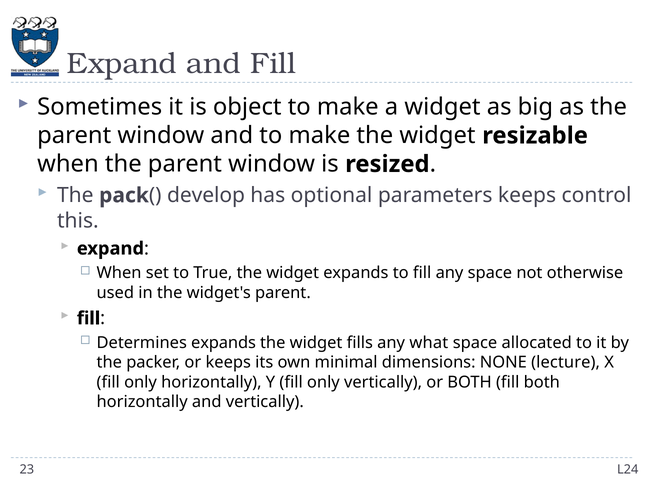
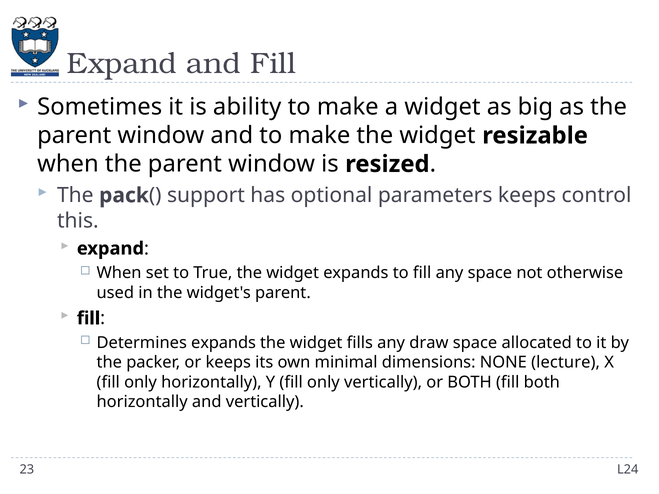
object: object -> ability
develop: develop -> support
what: what -> draw
